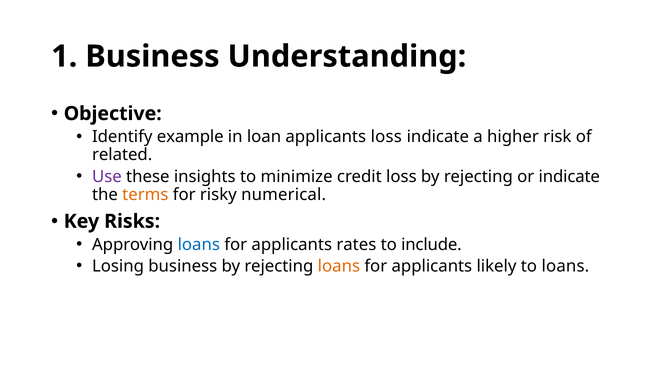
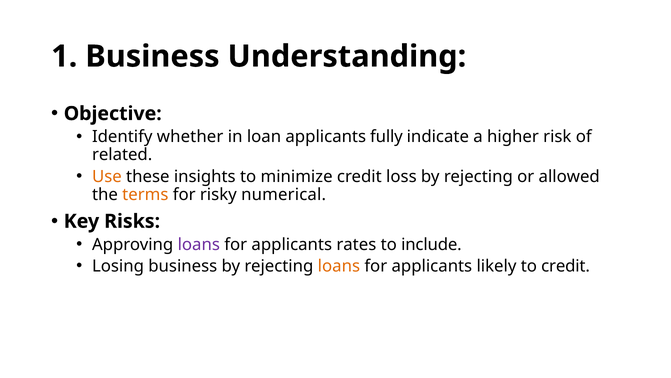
example: example -> whether
applicants loss: loss -> fully
Use colour: purple -> orange
or indicate: indicate -> allowed
loans at (199, 244) colour: blue -> purple
to loans: loans -> credit
